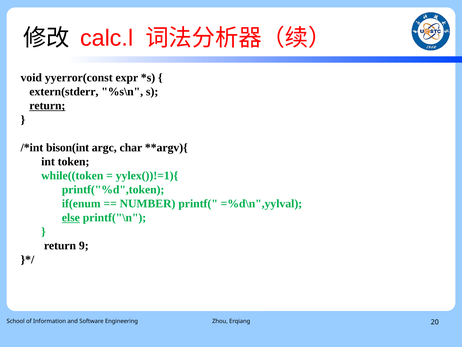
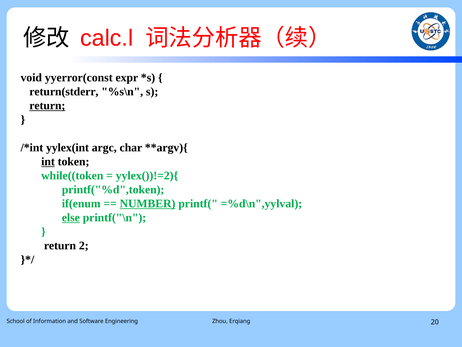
extern(stderr: extern(stderr -> return(stderr
bison(int: bison(int -> yylex(int
int underline: none -> present
yylex())!=1){: yylex())!=1){ -> yylex())!=2){
NUMBER underline: none -> present
9: 9 -> 2
